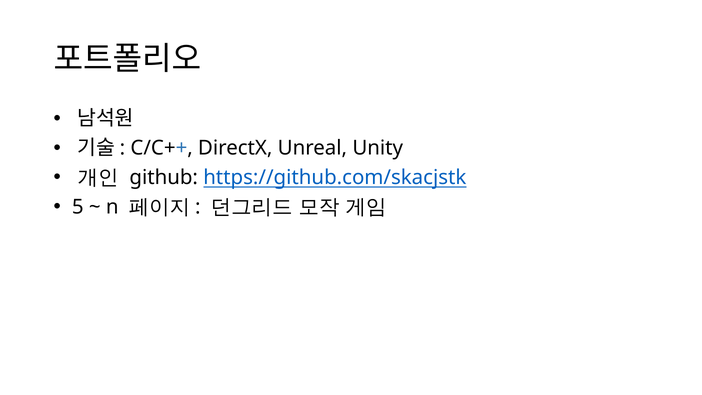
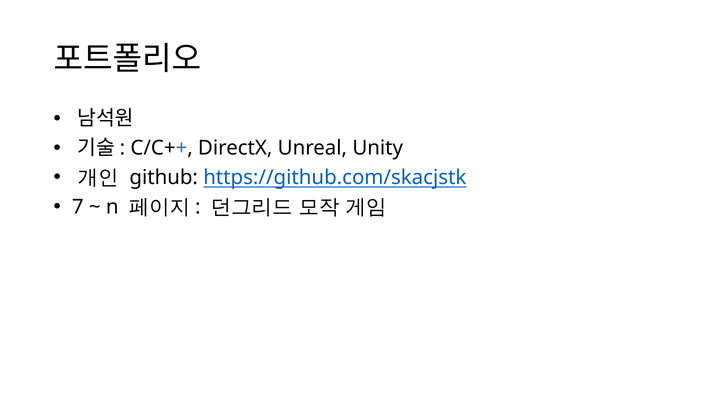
5: 5 -> 7
